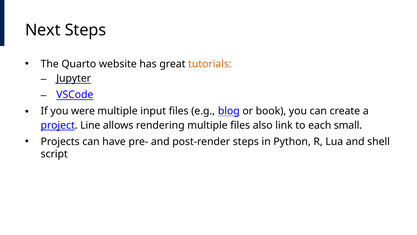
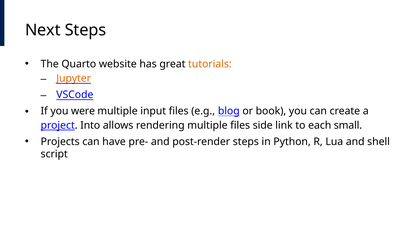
Jupyter colour: black -> orange
Line: Line -> Into
also: also -> side
